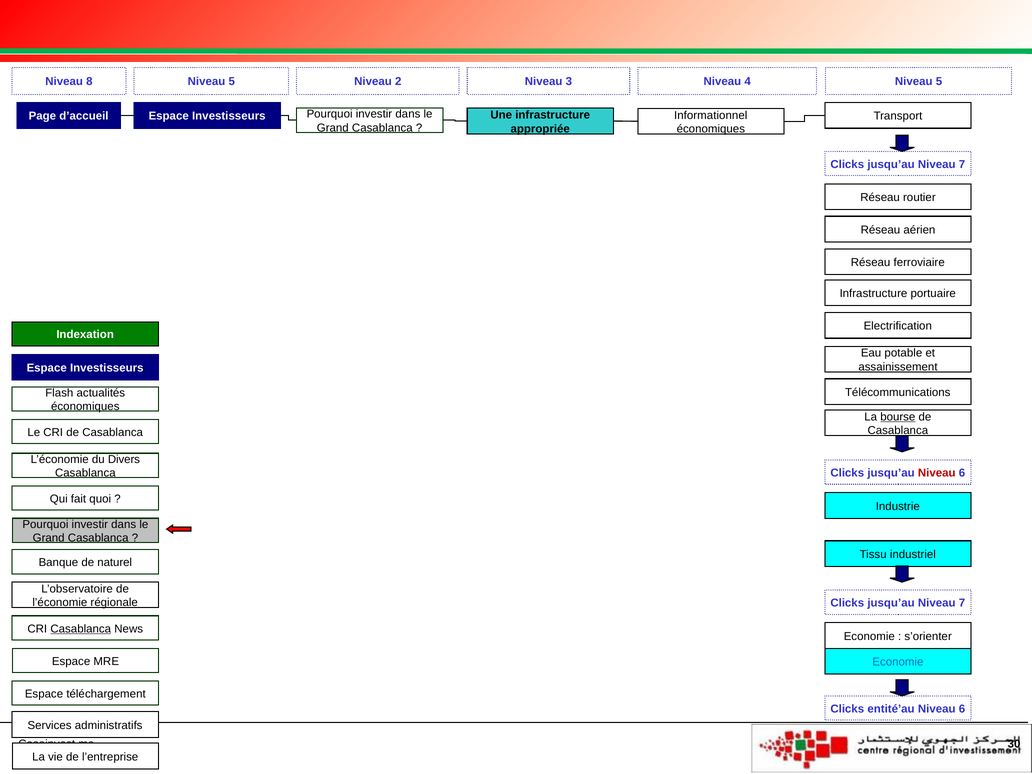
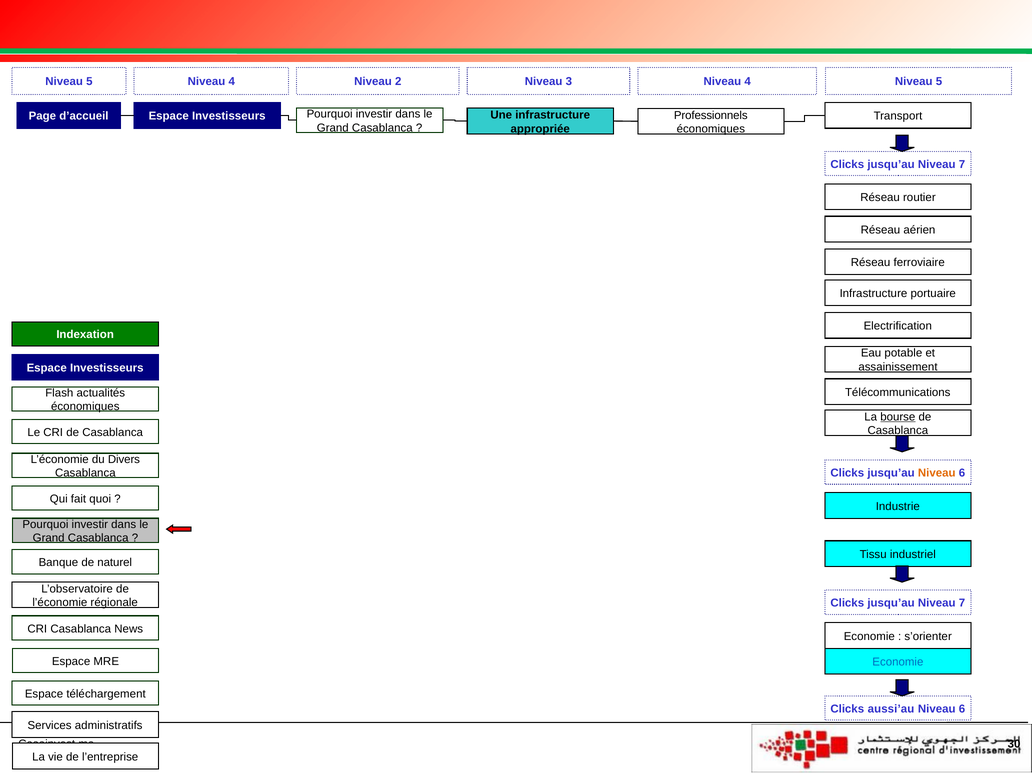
8 at (89, 82): 8 -> 5
5 at (232, 82): 5 -> 4
Informationnel: Informationnel -> Professionnels
Niveau at (937, 473) colour: red -> orange
Casablanca at (81, 629) underline: present -> none
entité’au: entité’au -> aussi’au
